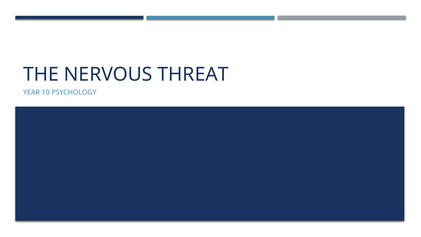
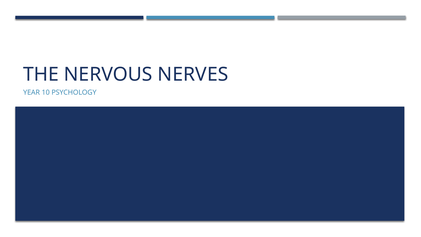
THREAT: THREAT -> NERVES
